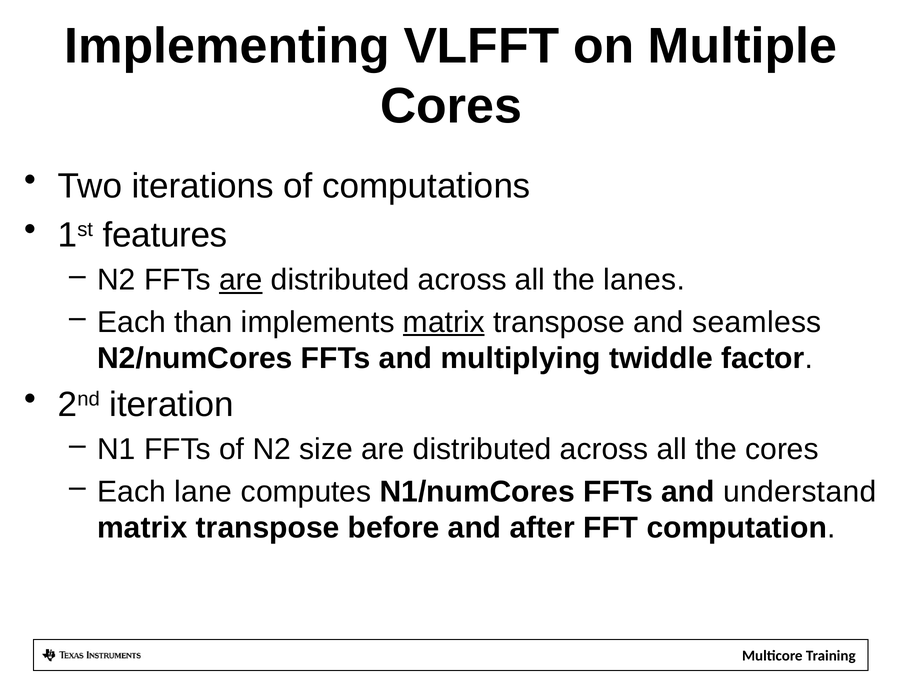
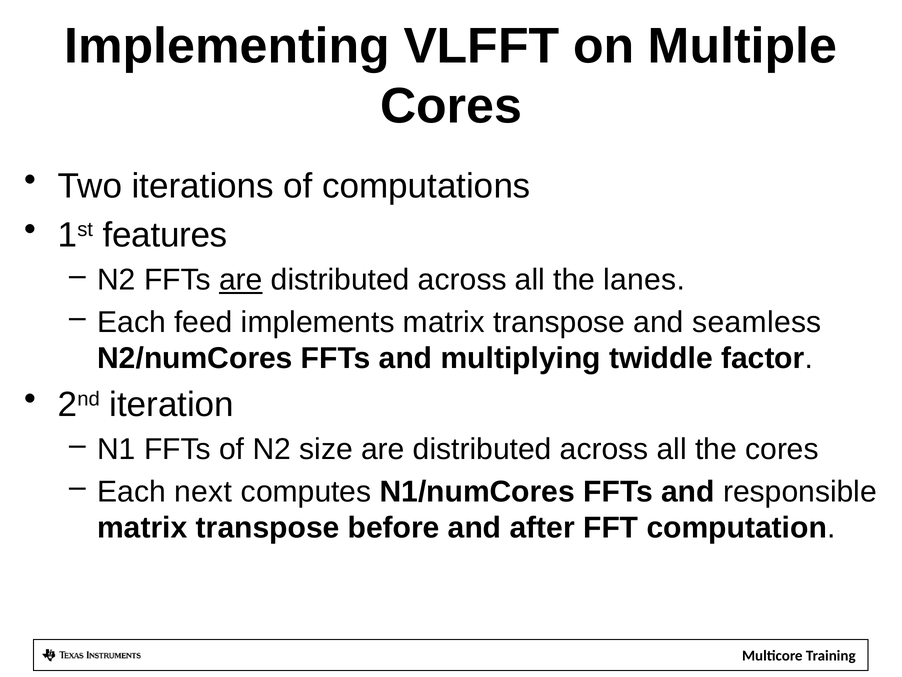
than: than -> feed
matrix at (444, 322) underline: present -> none
lane: lane -> next
understand: understand -> responsible
